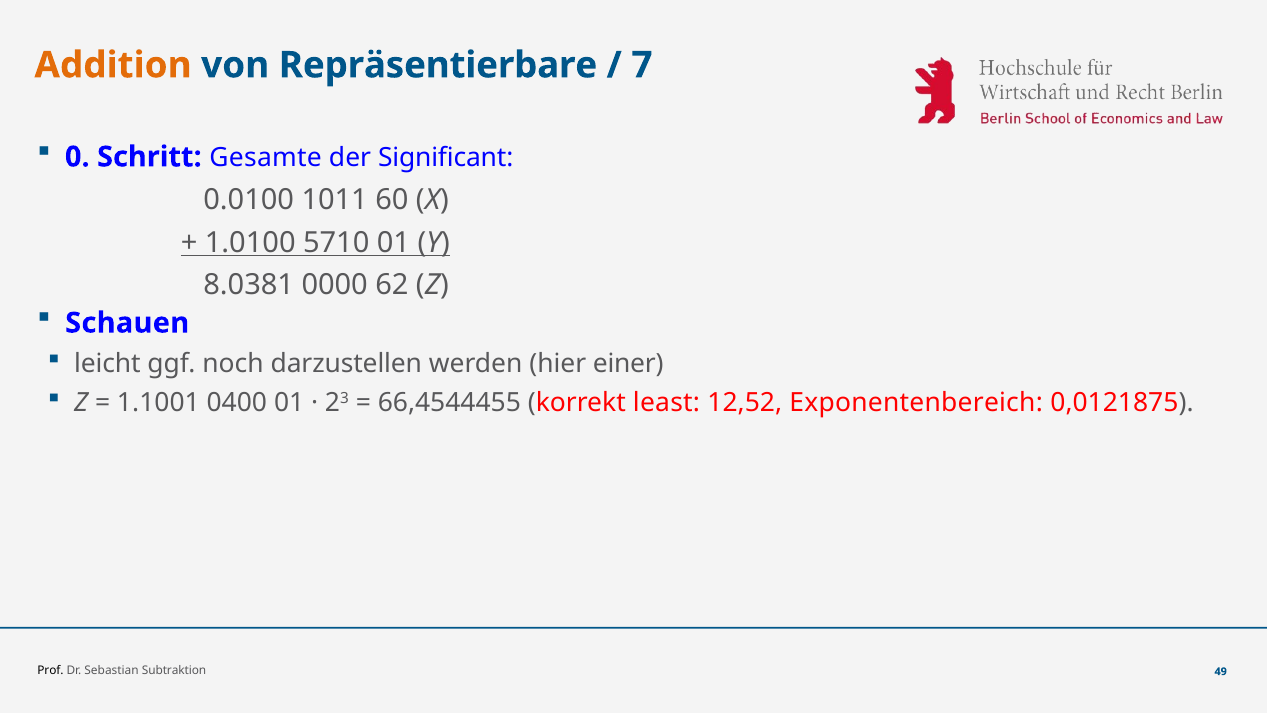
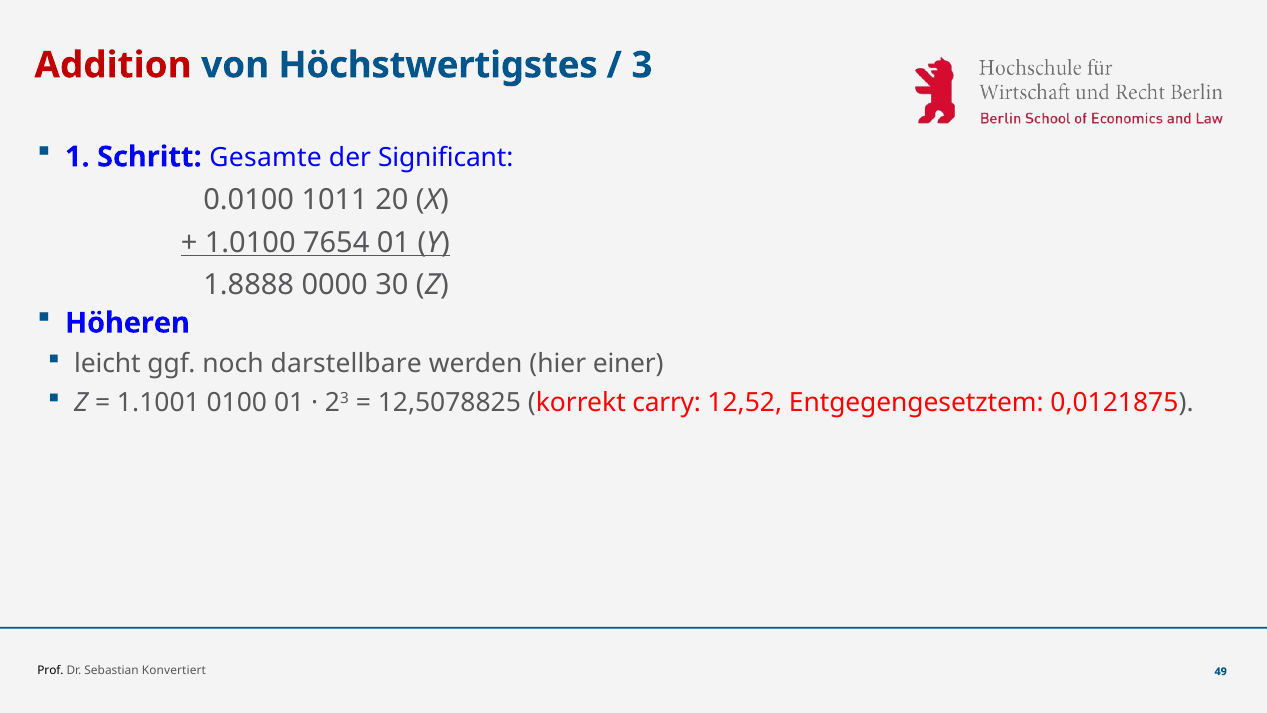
Addition colour: orange -> red
Repräsentierbare: Repräsentierbare -> Höchstwertigstes
7: 7 -> 3
0: 0 -> 1
60: 60 -> 20
5710: 5710 -> 7654
8.0381: 8.0381 -> 1.8888
62: 62 -> 30
Schauen: Schauen -> Höheren
darzustellen: darzustellen -> darstellbare
0400: 0400 -> 0100
66,4544455: 66,4544455 -> 12,5078825
least: least -> carry
Exponentenbereich: Exponentenbereich -> Entgegengesetztem
Subtraktion: Subtraktion -> Konvertiert
